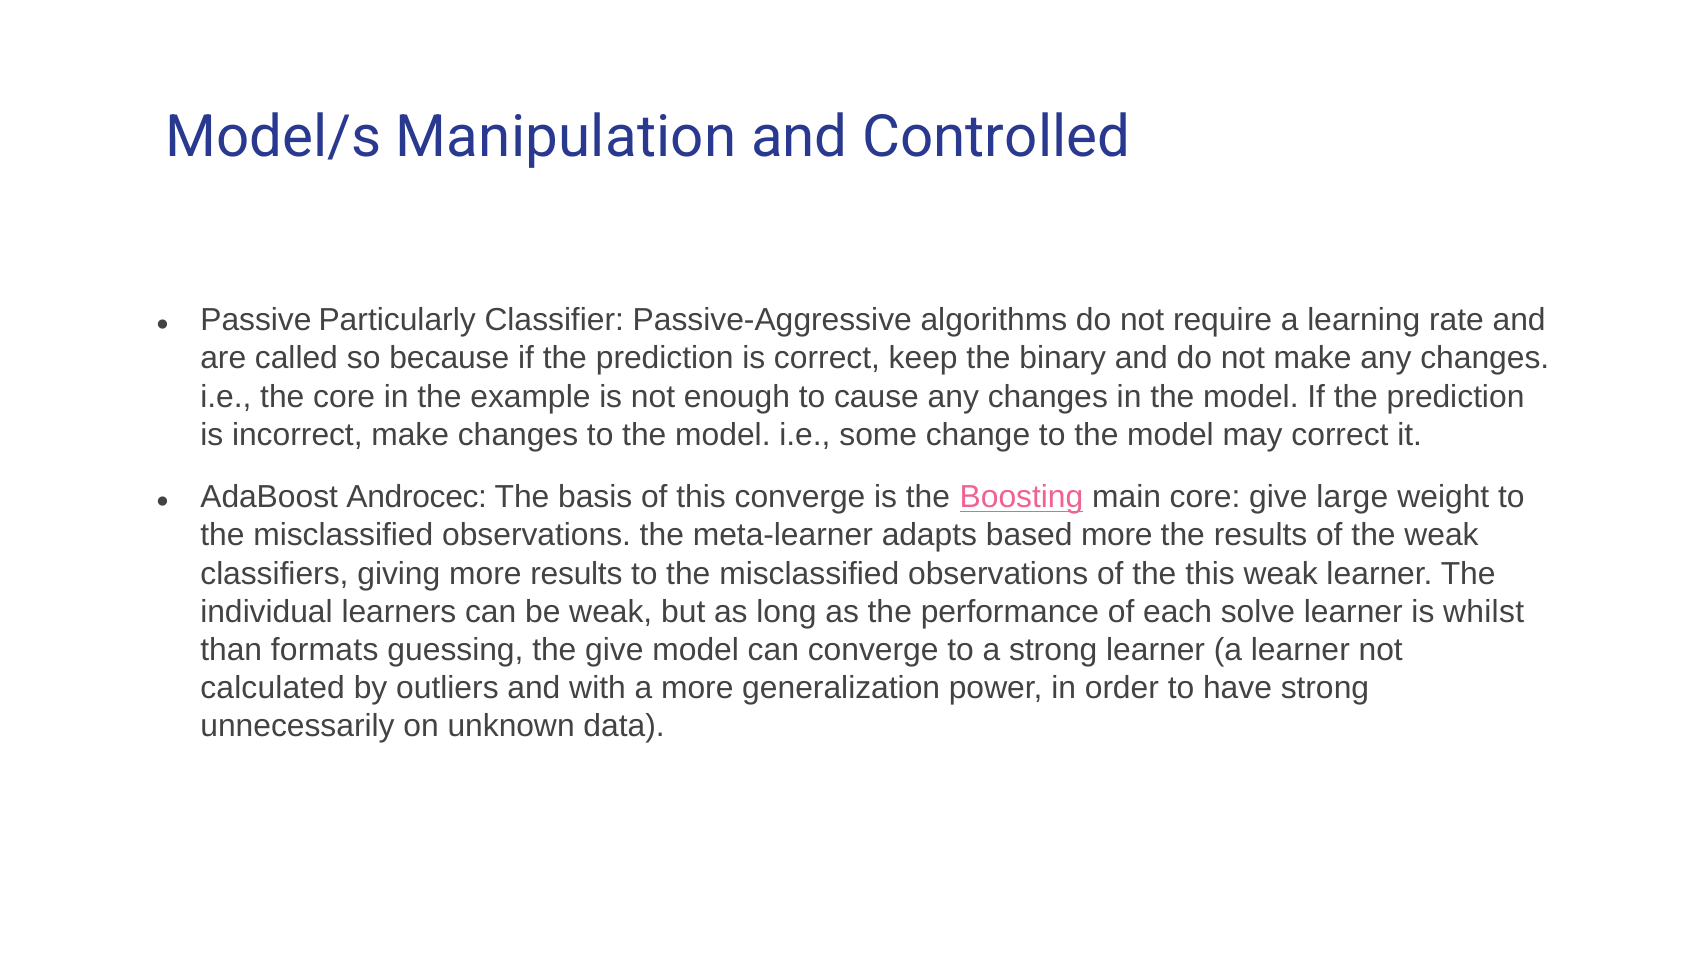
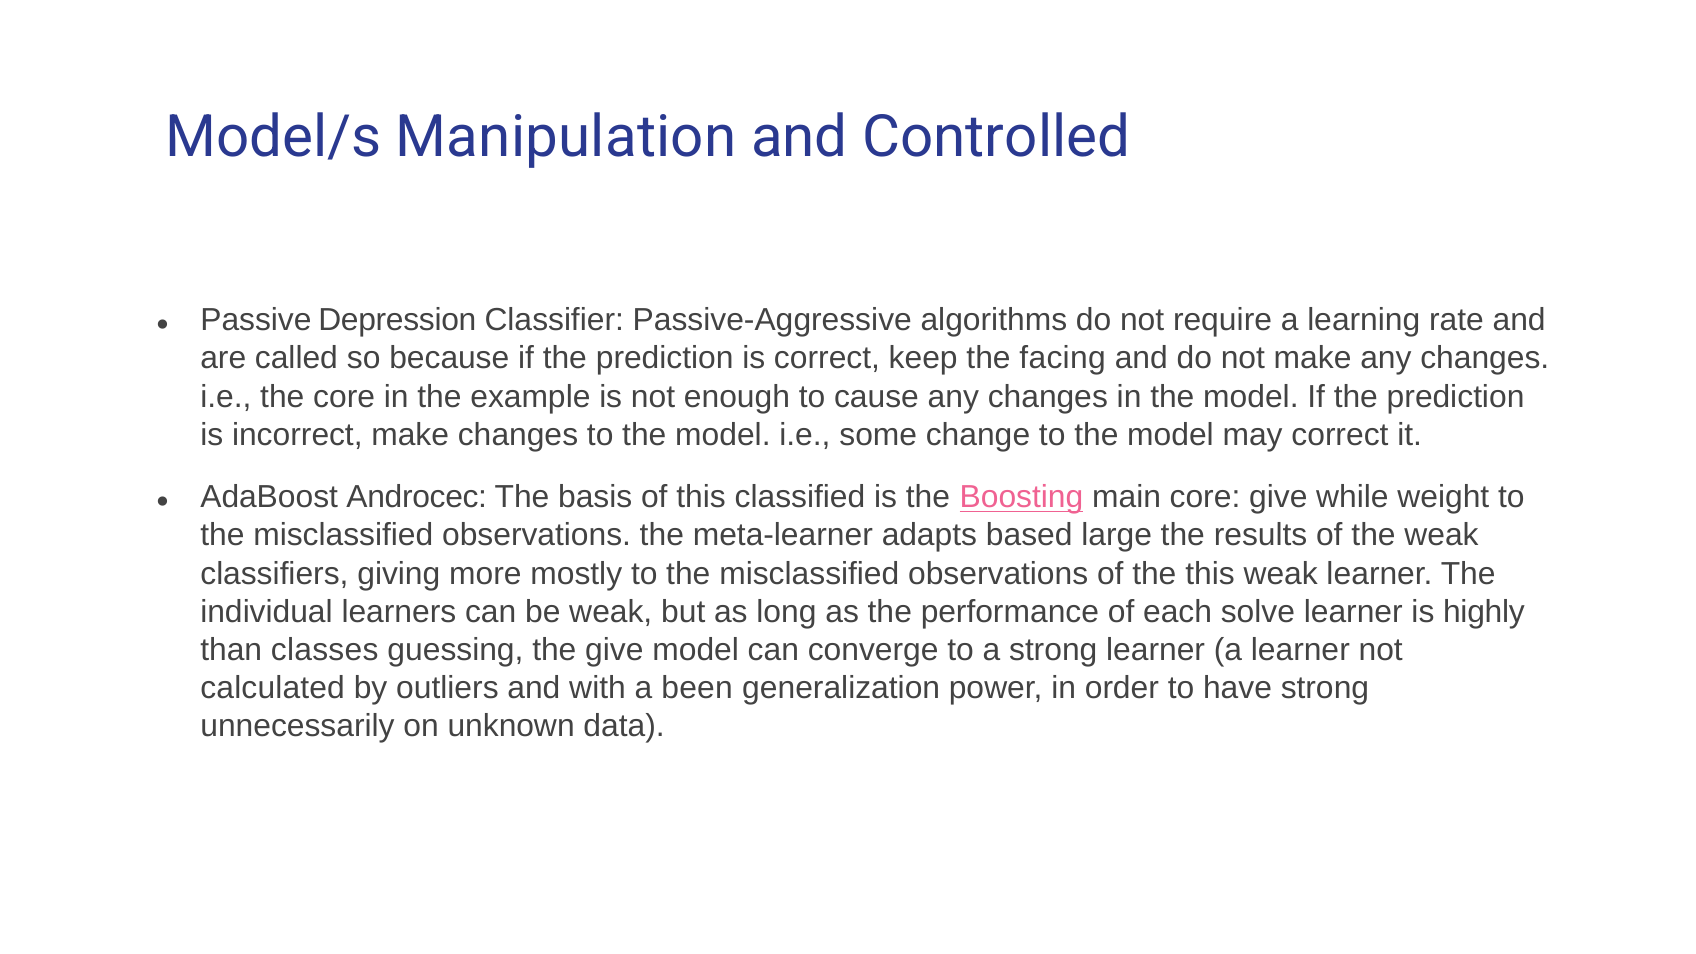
Particularly: Particularly -> Depression
binary: binary -> facing
this converge: converge -> classified
large: large -> while
based more: more -> large
more results: results -> mostly
whilst: whilst -> highly
formats: formats -> classes
a more: more -> been
